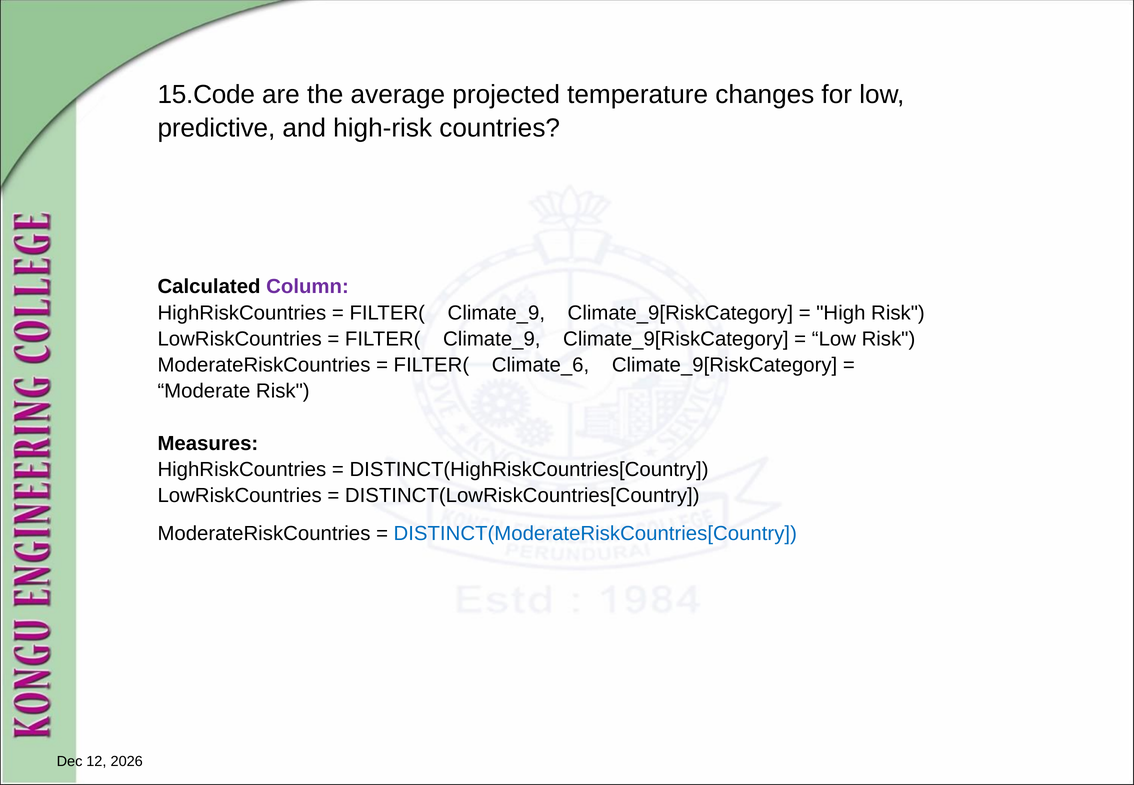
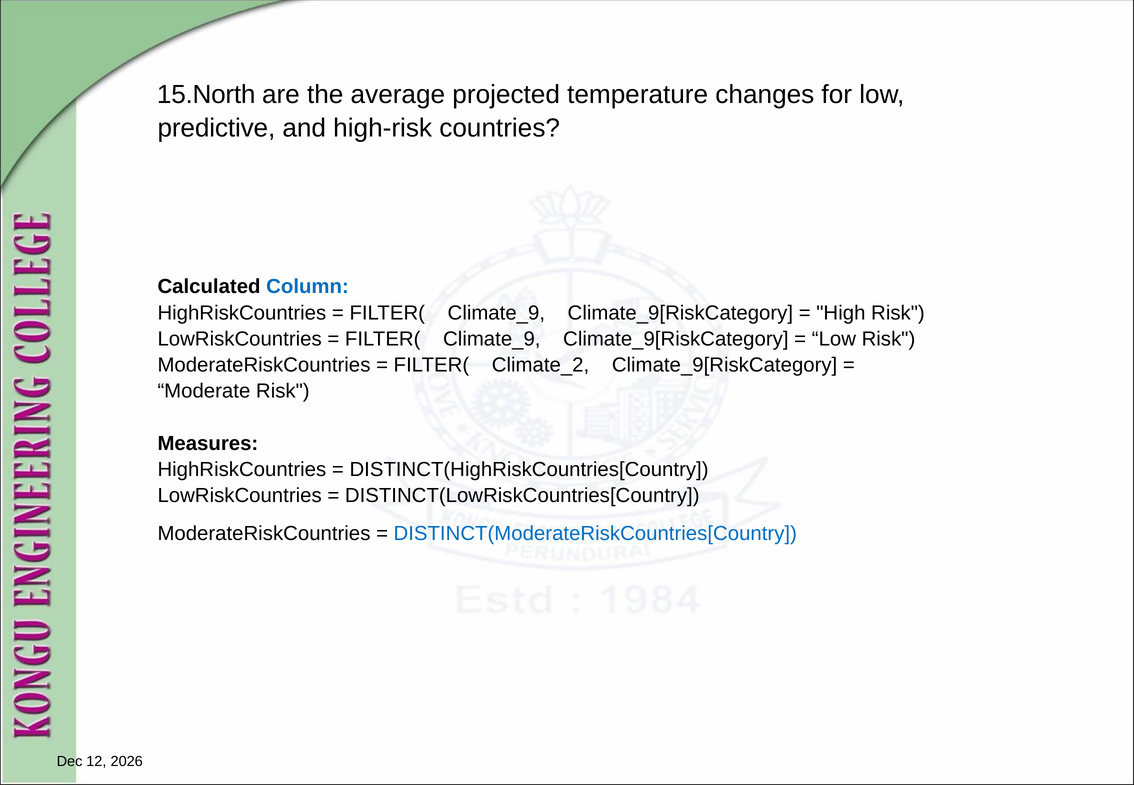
15.Code: 15.Code -> 15.North
Column colour: purple -> blue
Climate_6: Climate_6 -> Climate_2
